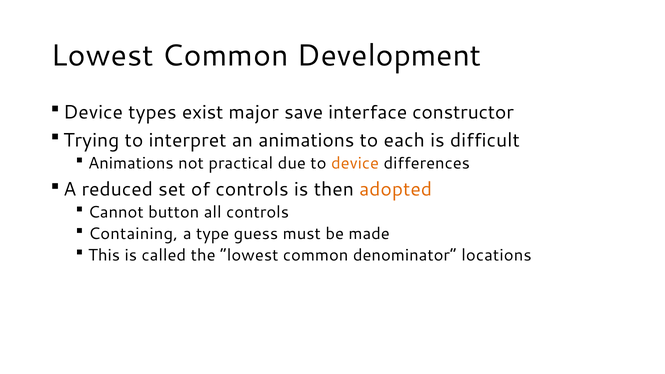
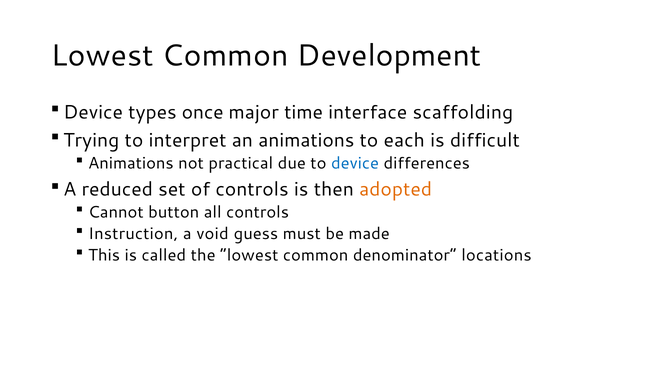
exist: exist -> once
save: save -> time
constructor: constructor -> scaffolding
device at (355, 163) colour: orange -> blue
Containing: Containing -> Instruction
type: type -> void
